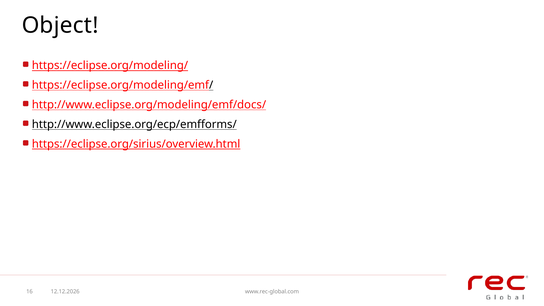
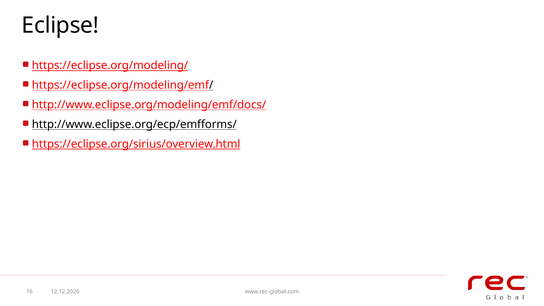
Object: Object -> Eclipse
